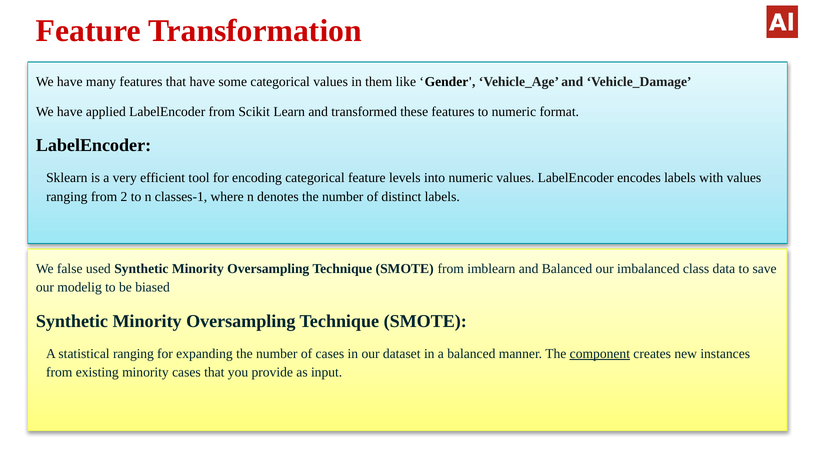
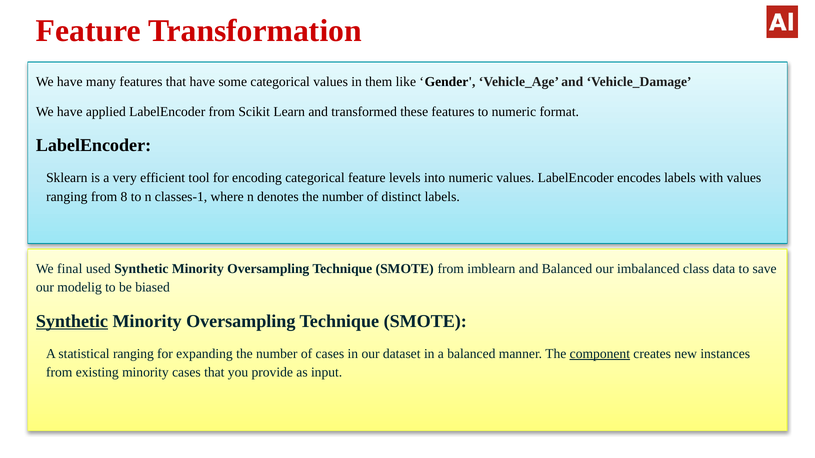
2: 2 -> 8
false: false -> final
Synthetic at (72, 322) underline: none -> present
